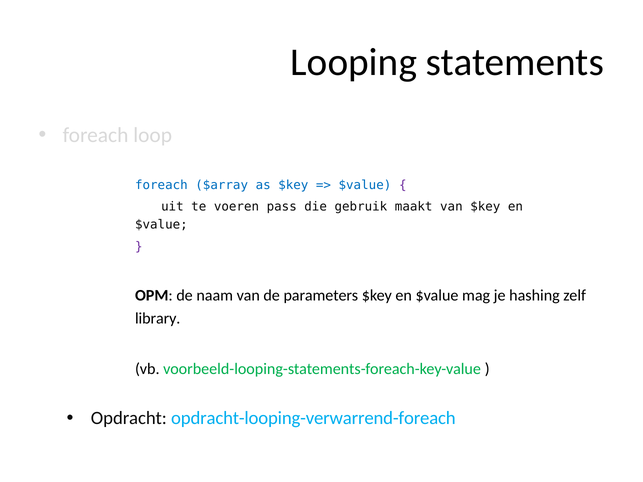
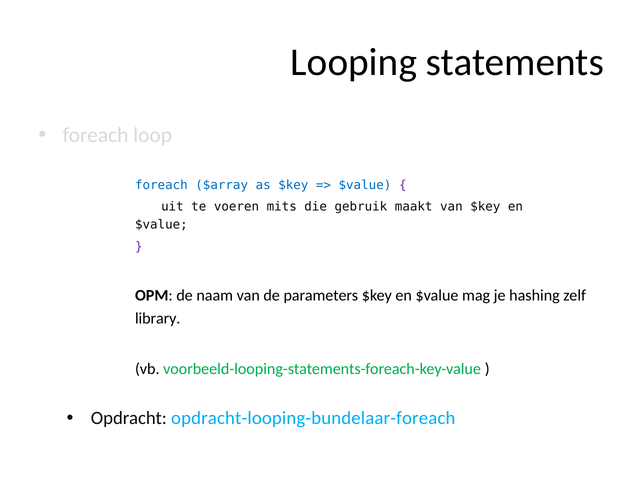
pass: pass -> mits
opdracht-looping-verwarrend-foreach: opdracht-looping-verwarrend-foreach -> opdracht-looping-bundelaar-foreach
